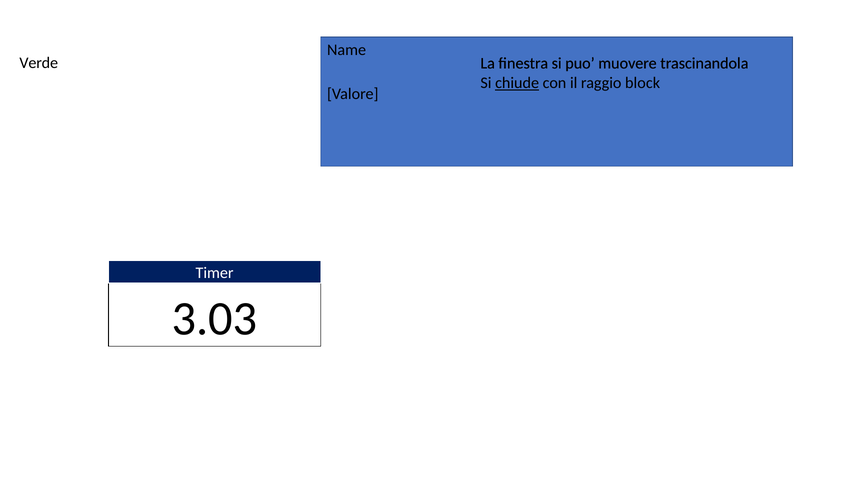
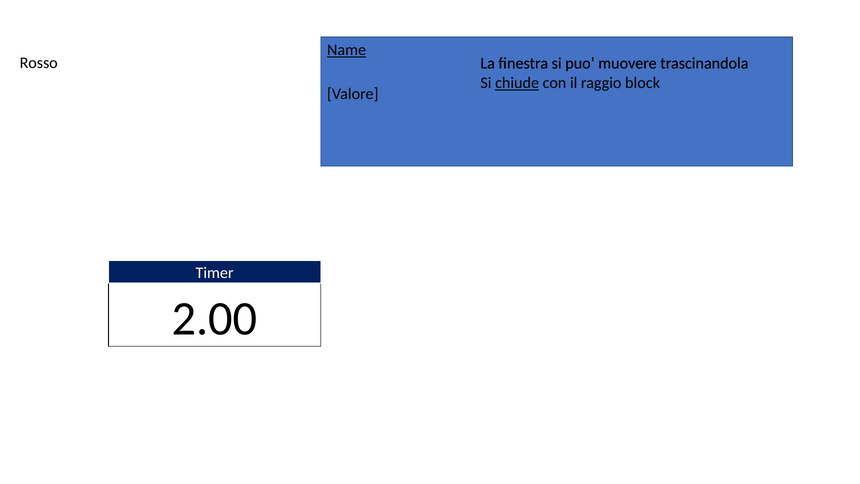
Name underline: none -> present
Verde: Verde -> Rosso
3.03: 3.03 -> 2.00
